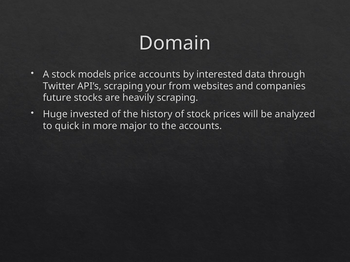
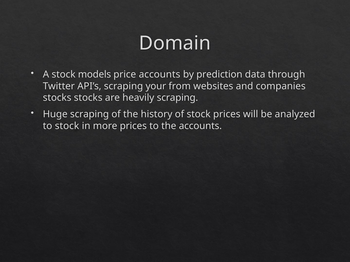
interested: interested -> prediction
future at (57, 98): future -> stocks
Huge invested: invested -> scraping
to quick: quick -> stock
more major: major -> prices
